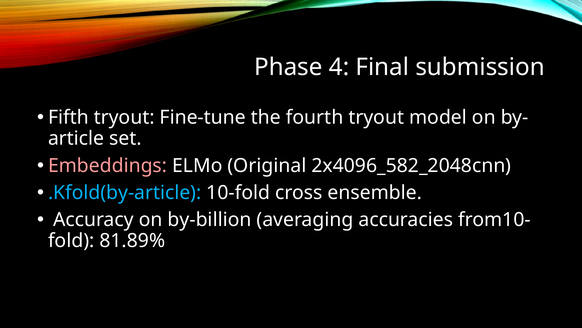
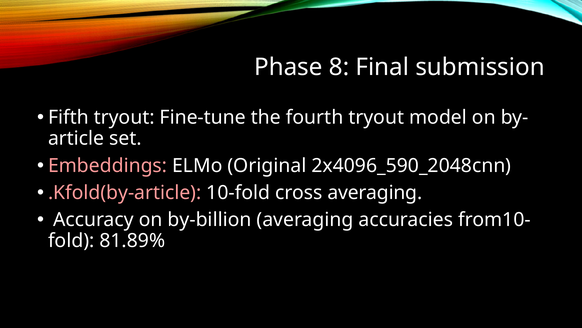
4: 4 -> 8
2x4096_582_2048cnn: 2x4096_582_2048cnn -> 2x4096_590_2048cnn
.Kfold(by-article colour: light blue -> pink
cross ensemble: ensemble -> averaging
